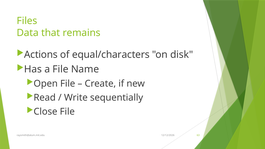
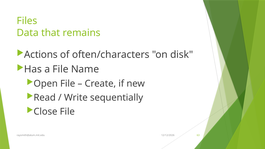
equal/characters: equal/characters -> often/characters
